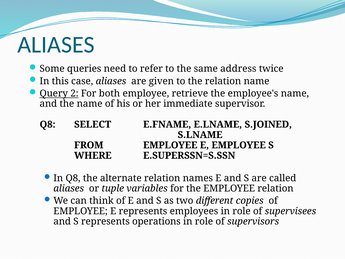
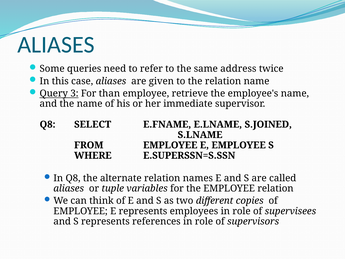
2: 2 -> 3
both: both -> than
operations: operations -> references
